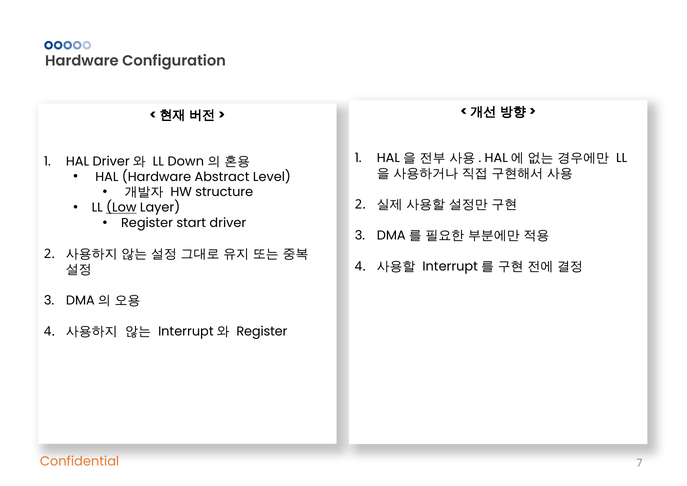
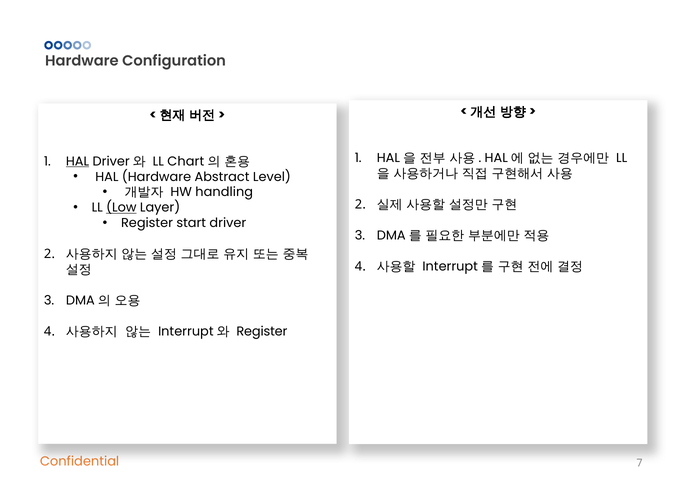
HAL at (78, 161) underline: none -> present
Down: Down -> Chart
structure: structure -> handling
